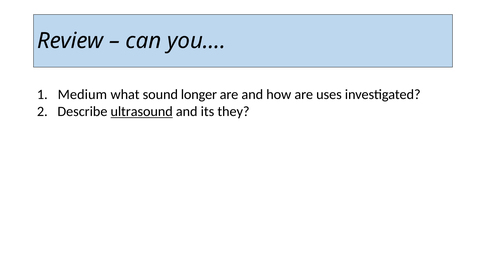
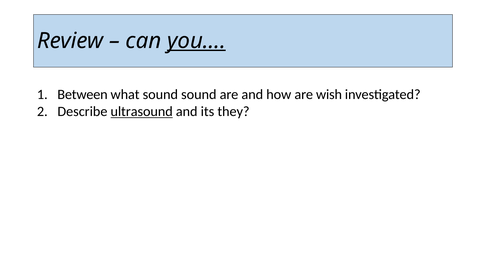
you… underline: none -> present
Medium: Medium -> Between
sound longer: longer -> sound
uses: uses -> wish
